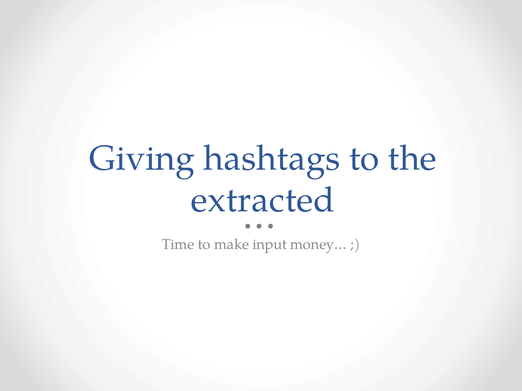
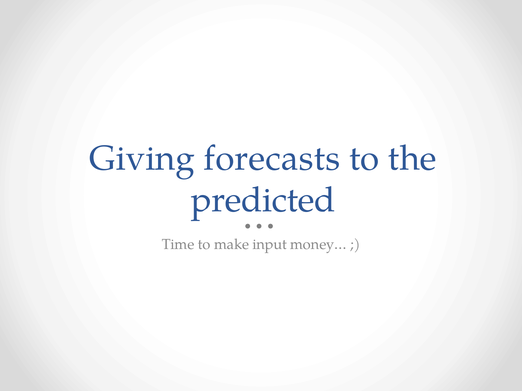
hashtags: hashtags -> forecasts
extracted: extracted -> predicted
